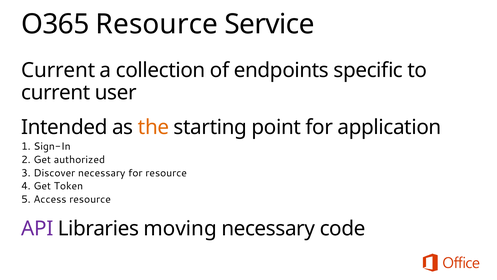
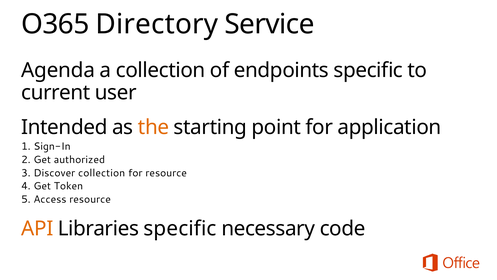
O365 Resource: Resource -> Directory
Current at (58, 70): Current -> Agenda
Discover necessary: necessary -> collection
API colour: purple -> orange
Libraries moving: moving -> specific
